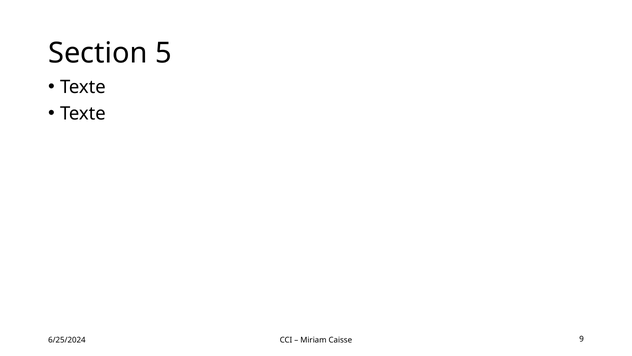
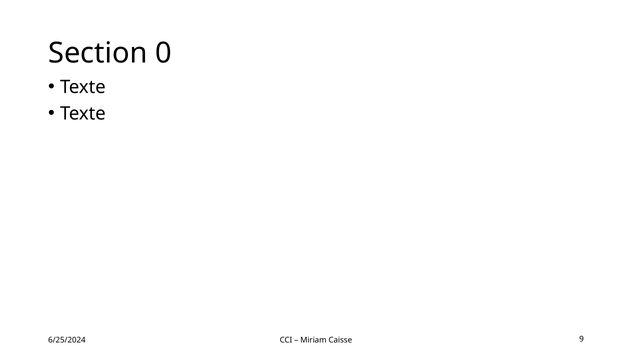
5: 5 -> 0
